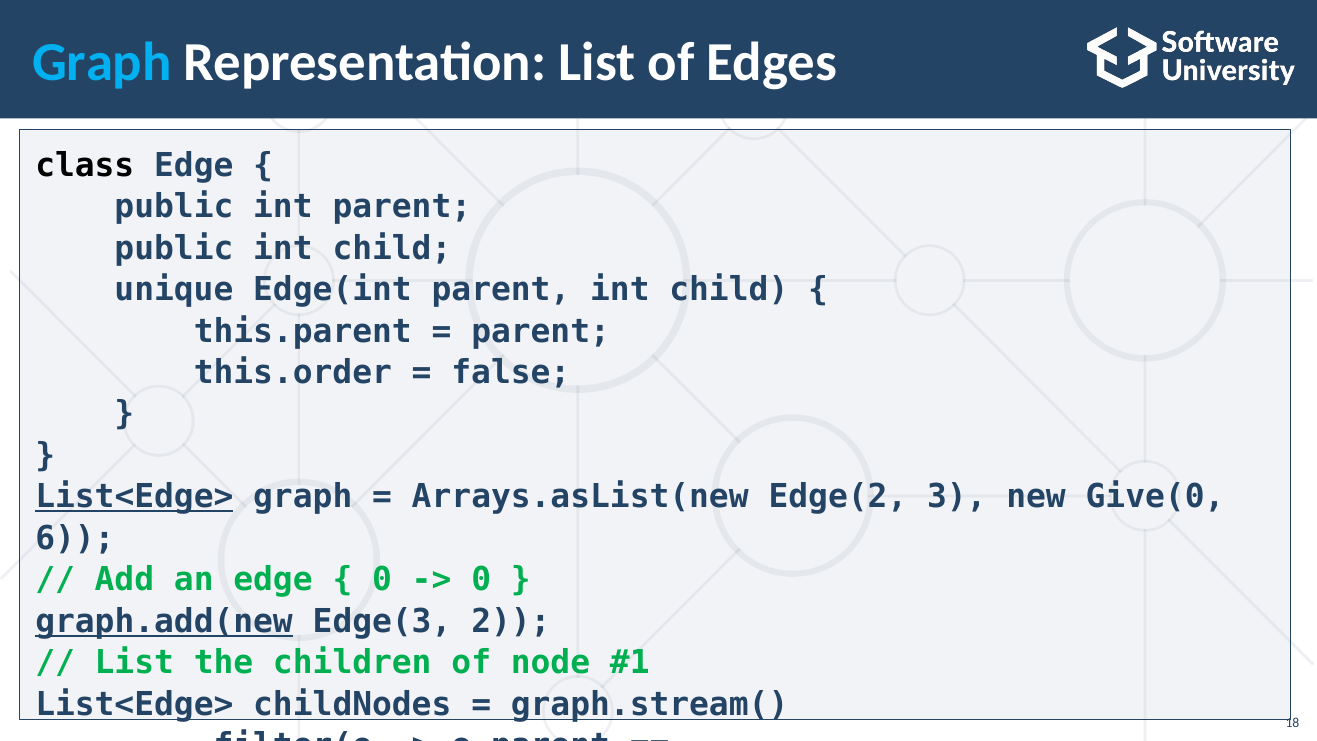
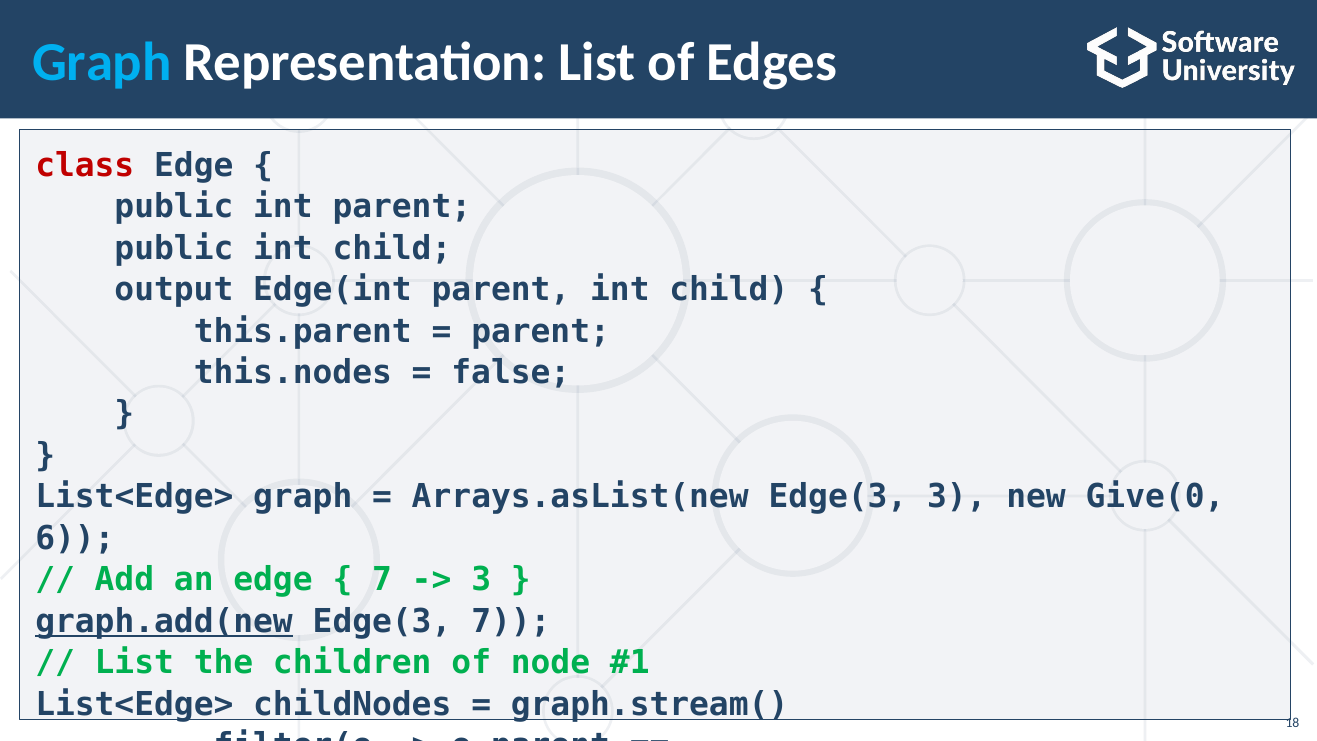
class colour: black -> red
unique: unique -> output
this.order: this.order -> this.nodes
List<Edge> at (134, 497) underline: present -> none
Arrays.asList(new Edge(2: Edge(2 -> Edge(3
0 at (382, 580): 0 -> 7
0 at (481, 580): 0 -> 3
Edge(3 2: 2 -> 7
